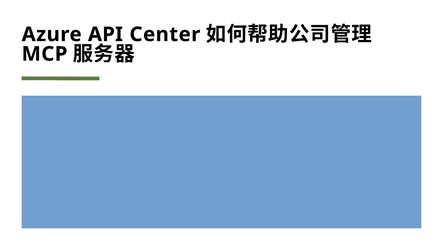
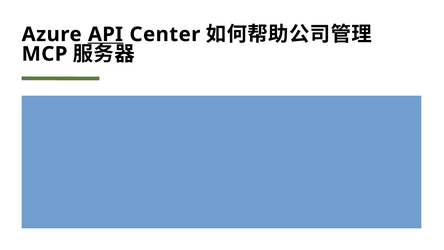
API underline: none -> present
